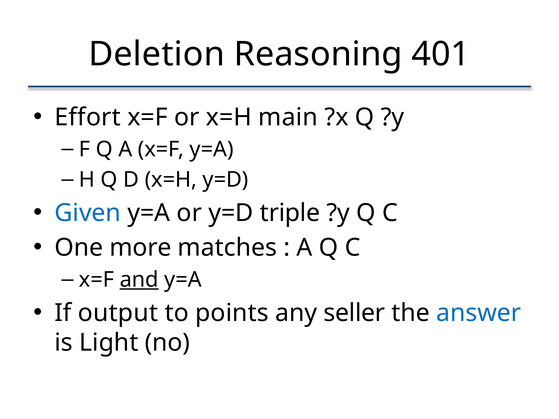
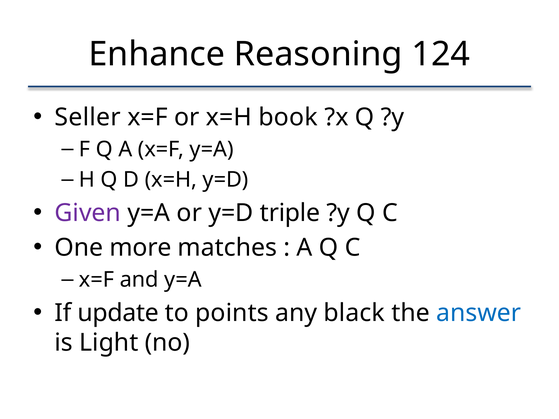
Deletion: Deletion -> Enhance
401: 401 -> 124
Effort: Effort -> Seller
main: main -> book
Given colour: blue -> purple
and underline: present -> none
output: output -> update
seller: seller -> black
